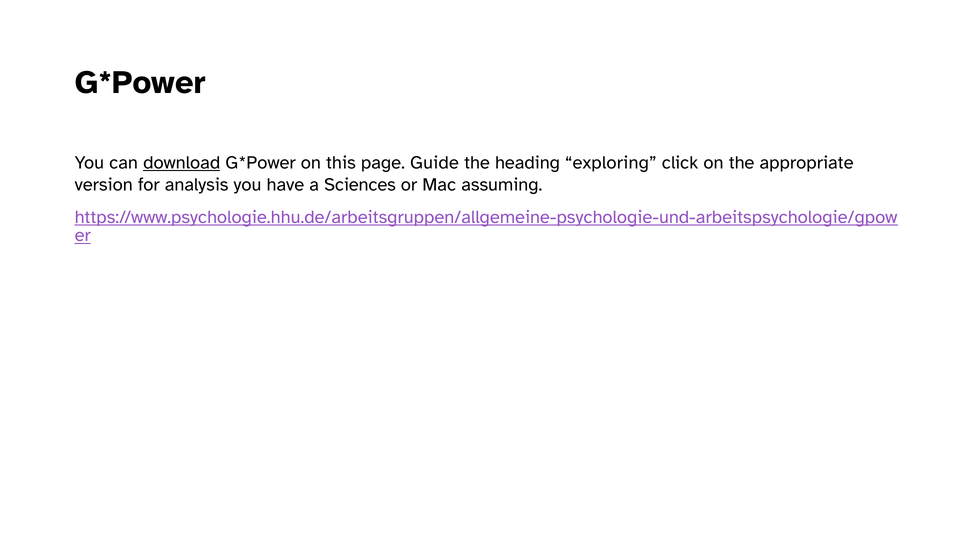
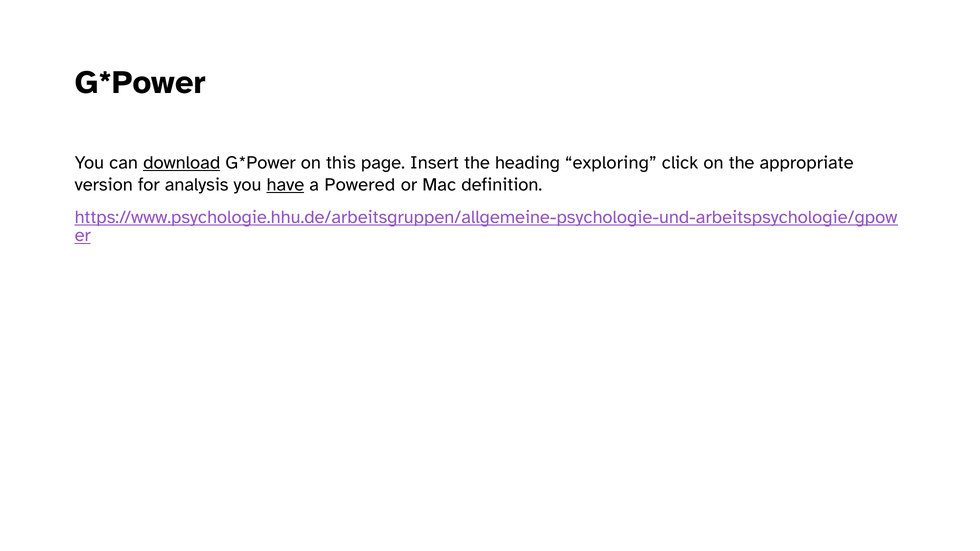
Guide: Guide -> Insert
have underline: none -> present
Sciences: Sciences -> Powered
assuming: assuming -> definition
